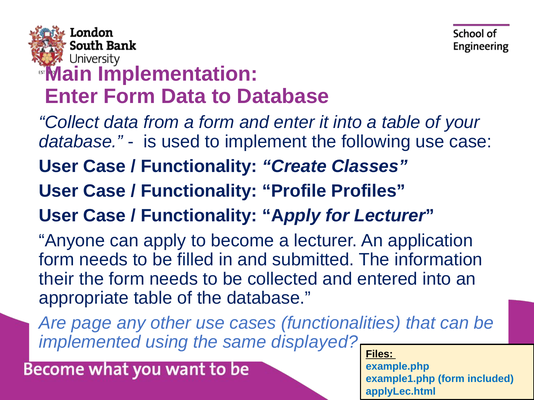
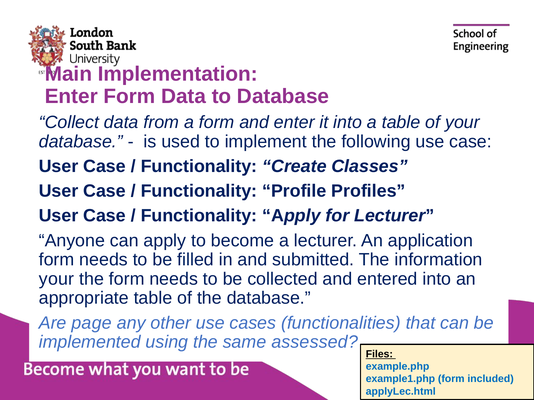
their at (57, 279): their -> your
displayed: displayed -> assessed
